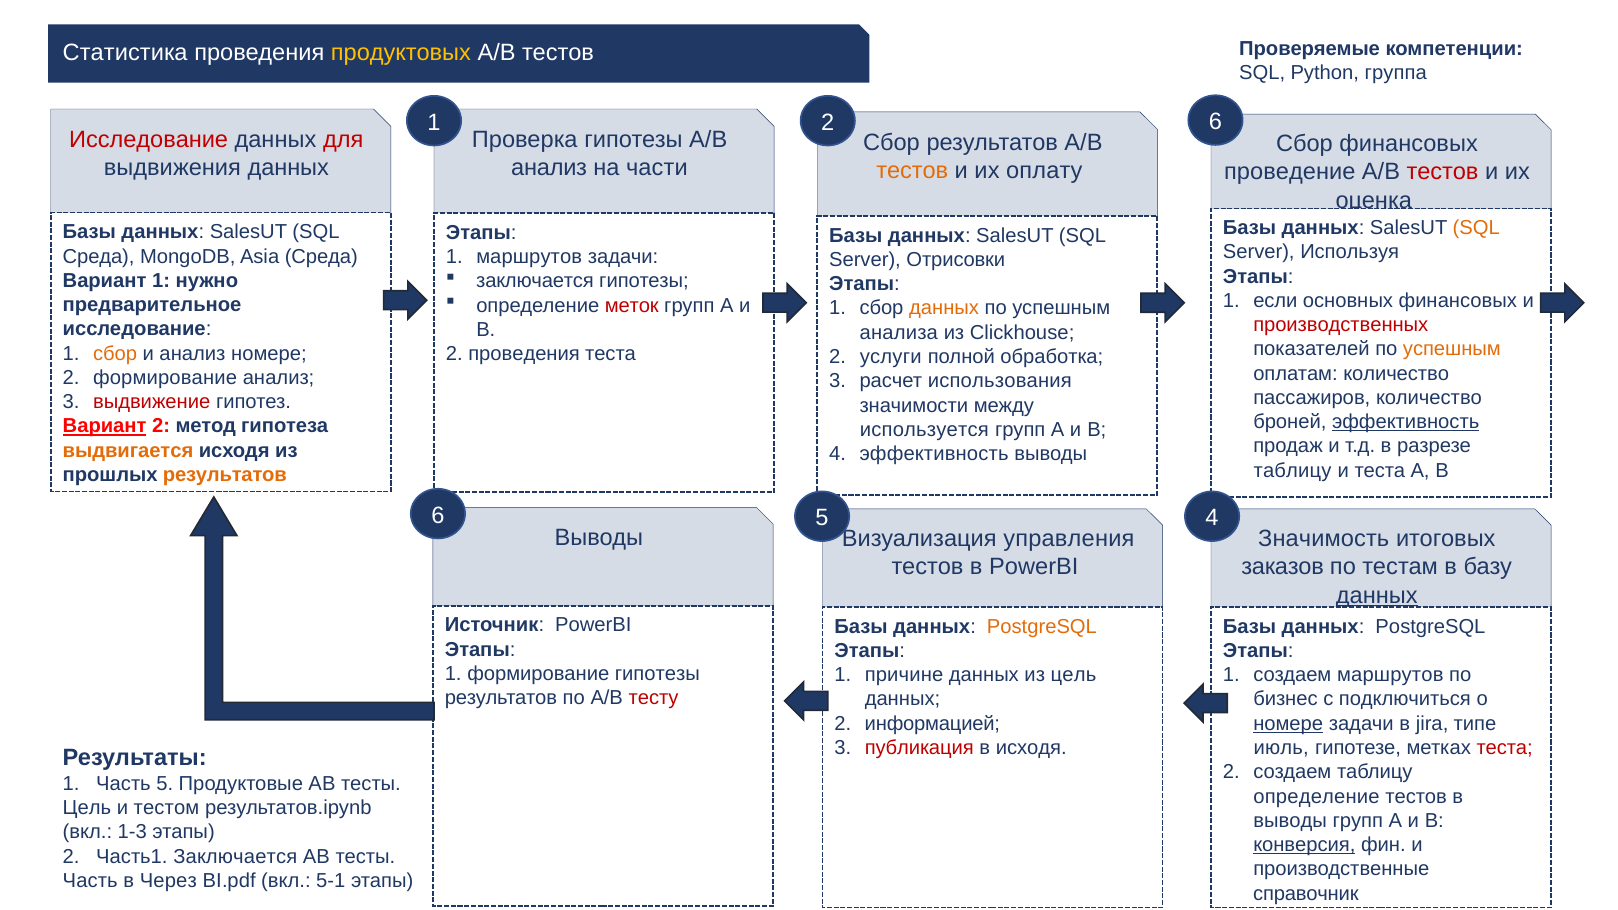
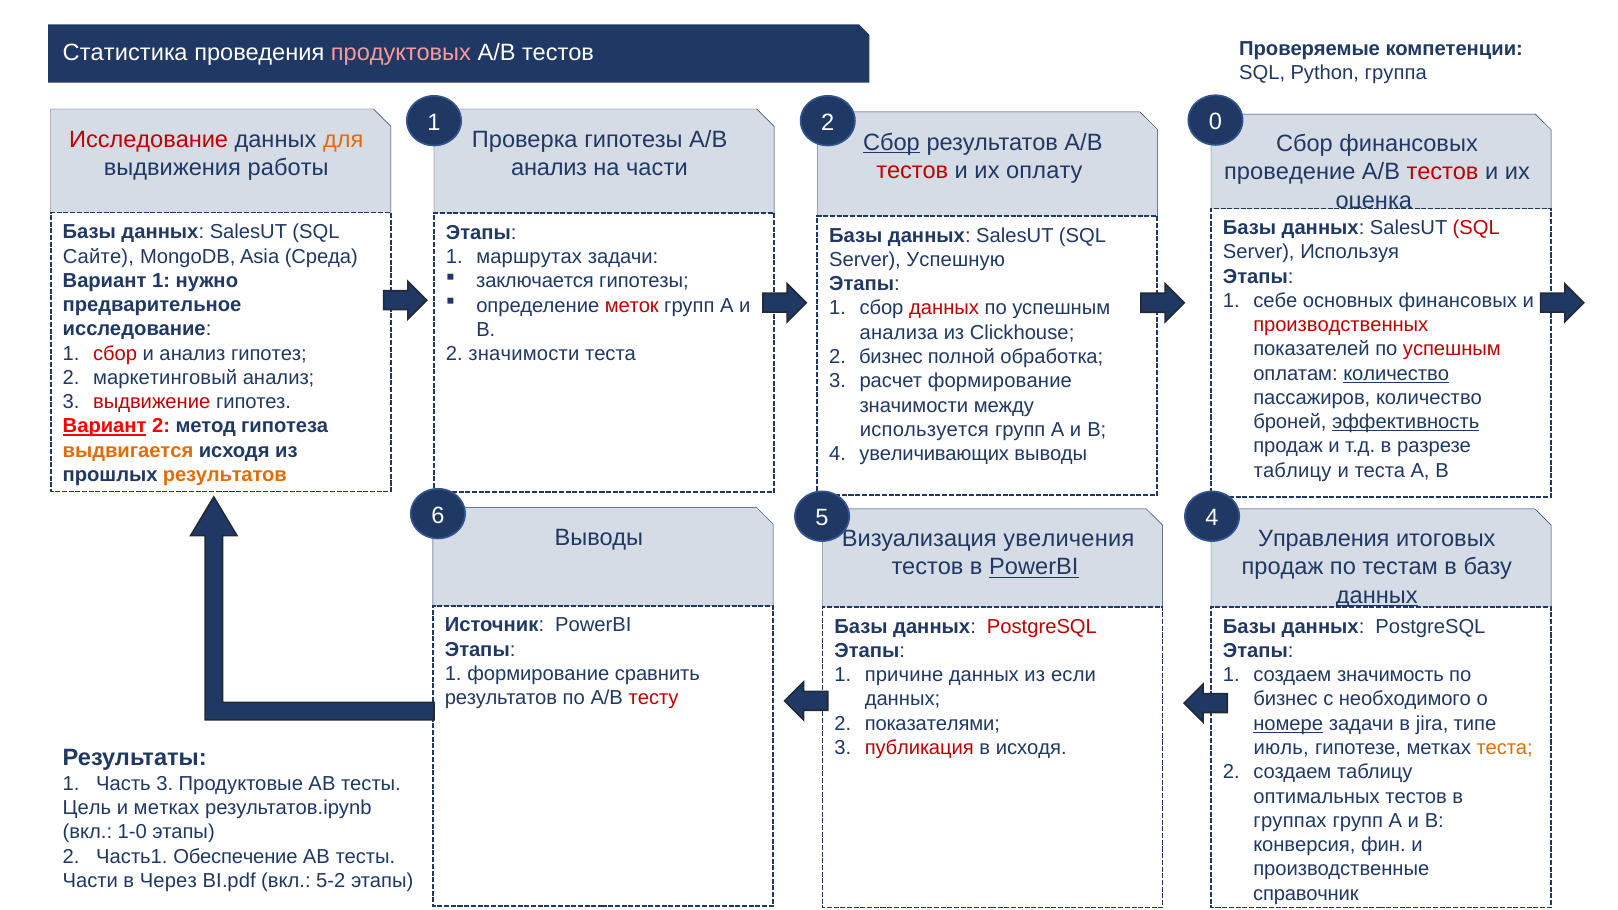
продуктовых colour: yellow -> pink
2 6: 6 -> 0
для colour: red -> orange
Сбор at (891, 142) underline: none -> present
выдвижения данных: данных -> работы
тестов at (912, 171) colour: orange -> red
SQL at (1476, 228) colour: orange -> red
Среда at (99, 256): Среда -> Сайте
1 маршрутов: маршрутов -> маршрутах
Отрисовки: Отрисовки -> Успешную
если: если -> себе
данных at (944, 308) colour: orange -> red
успешным at (1452, 349) colour: orange -> red
сбор at (115, 354) colour: orange -> red
анализ номере: номере -> гипотез
2 проведения: проведения -> значимости
2 услуги: услуги -> бизнес
количество at (1396, 374) underline: none -> present
2 формирование: формирование -> маркетинговый
расчет использования: использования -> формирование
4 эффективность: эффективность -> увеличивающих
управления: управления -> увеличения
Значимость: Значимость -> Управления
PowerBI at (1034, 567) underline: none -> present
заказов at (1283, 567): заказов -> продаж
PostgreSQL at (1042, 627) colour: orange -> red
формирование гипотезы: гипотезы -> сравнить
из цель: цель -> если
создаем маршрутов: маршрутов -> значимость
подключиться: подключиться -> необходимого
информацией: информацией -> показателями
теста at (1505, 748) colour: red -> orange
Часть 5: 5 -> 3
определение at (1317, 796): определение -> оптимальных
и тестом: тестом -> метках
выводы at (1290, 821): выводы -> группах
1-3: 1-3 -> 1-0
конверсия underline: present -> none
Часть1 Заключается: Заключается -> Обеспечение
Часть at (90, 881): Часть -> Части
5-1: 5-1 -> 5-2
